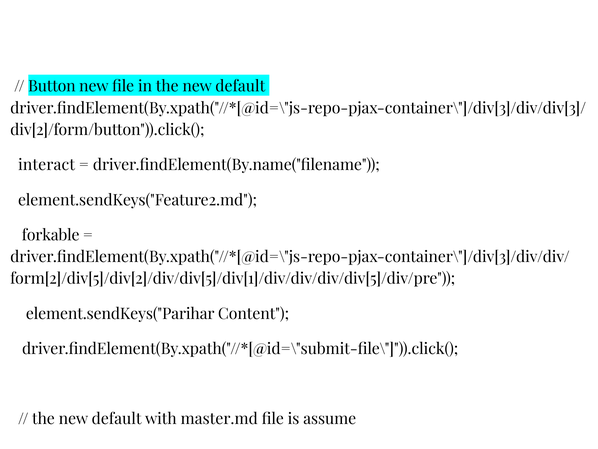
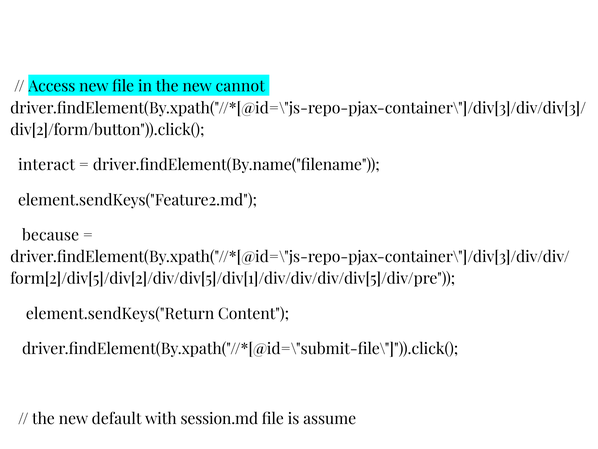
Button: Button -> Access
in the new default: default -> cannot
forkable: forkable -> because
element.sendKeys("Parihar: element.sendKeys("Parihar -> element.sendKeys("Return
master.md: master.md -> session.md
